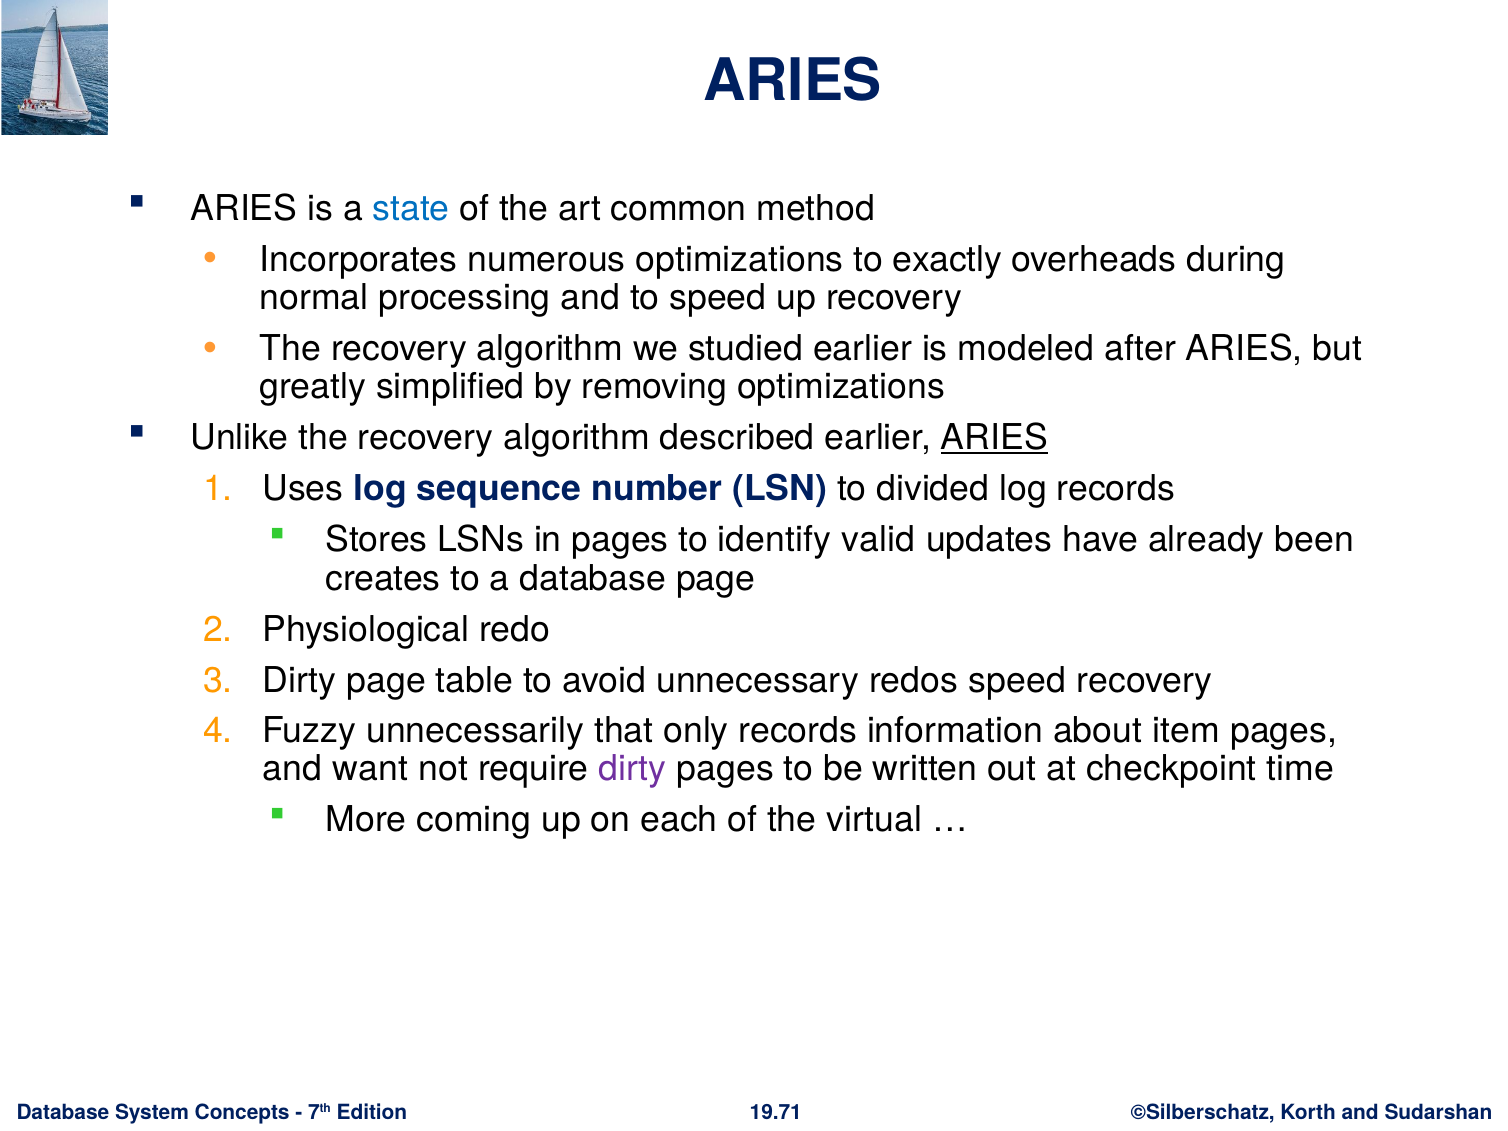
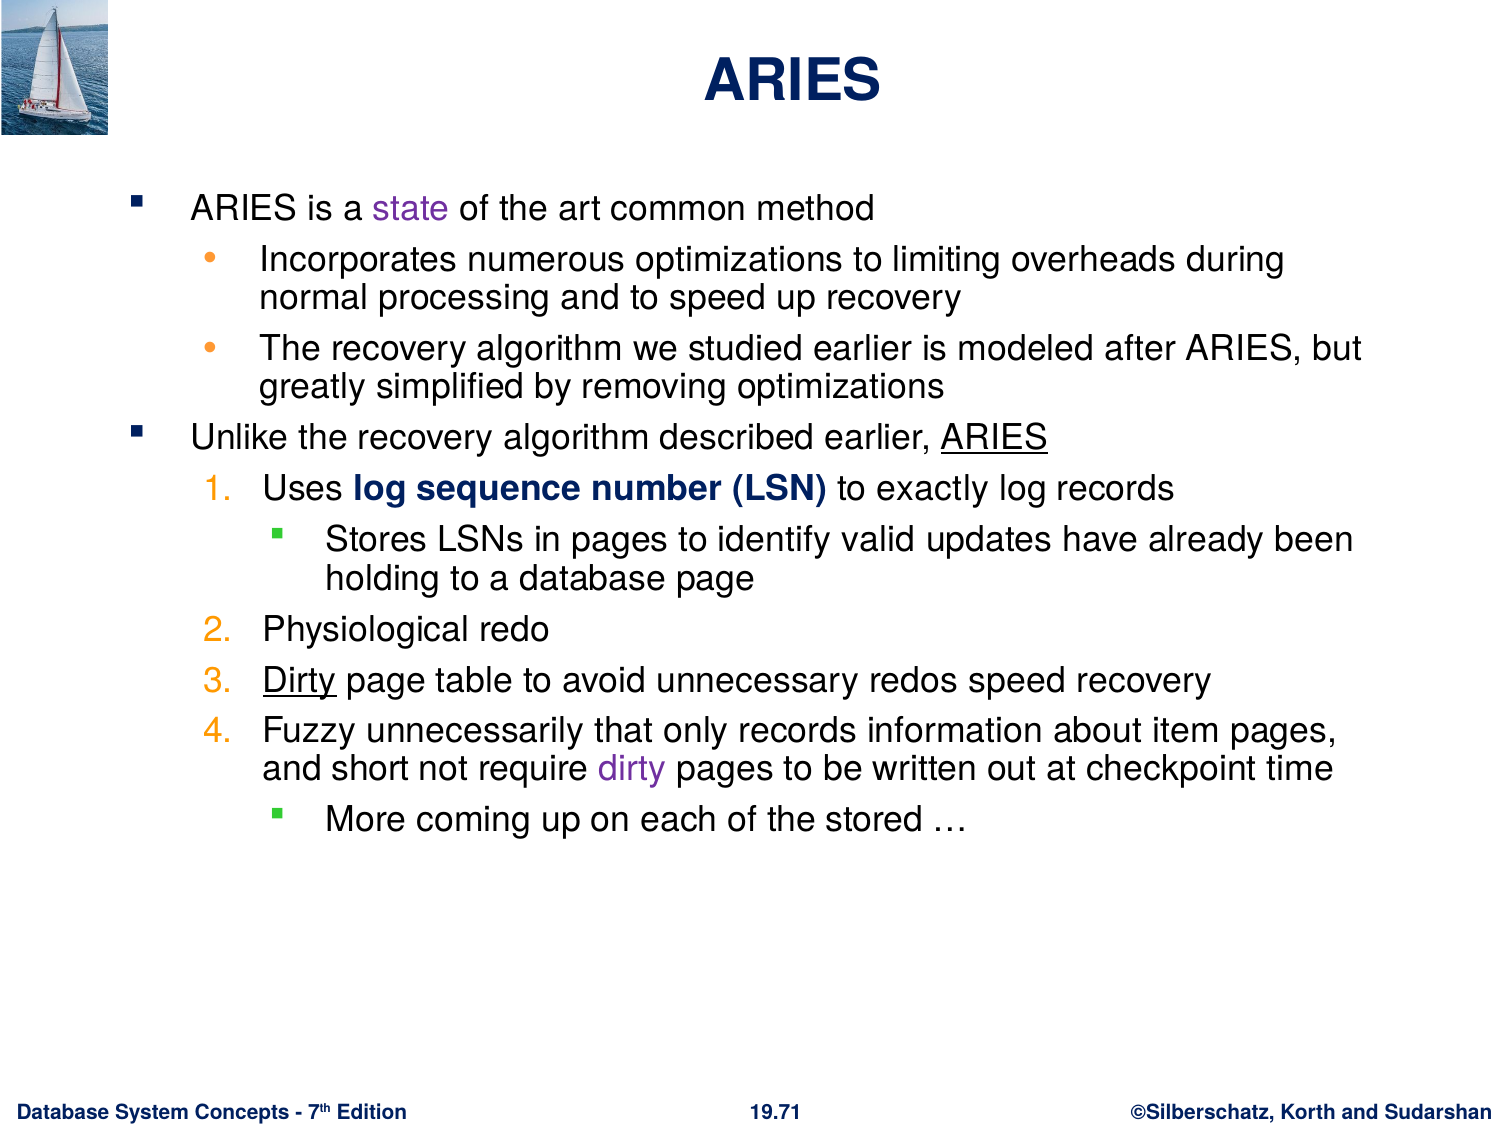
state colour: blue -> purple
exactly: exactly -> limiting
divided: divided -> exactly
creates: creates -> holding
Dirty at (300, 680) underline: none -> present
want: want -> short
virtual: virtual -> stored
